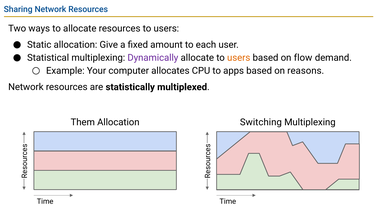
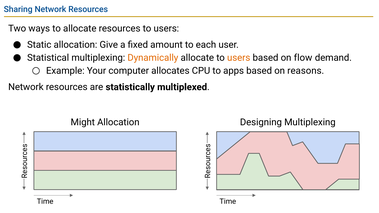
Dynamically colour: purple -> orange
Them: Them -> Might
Switching: Switching -> Designing
